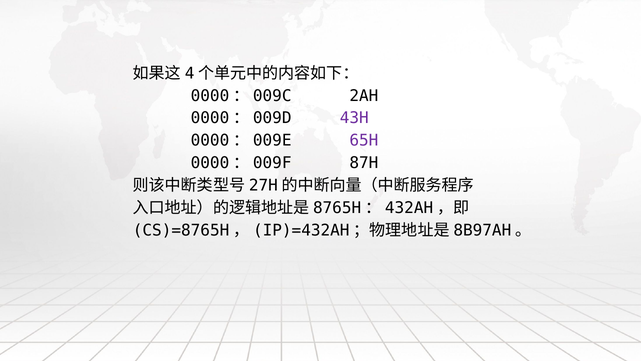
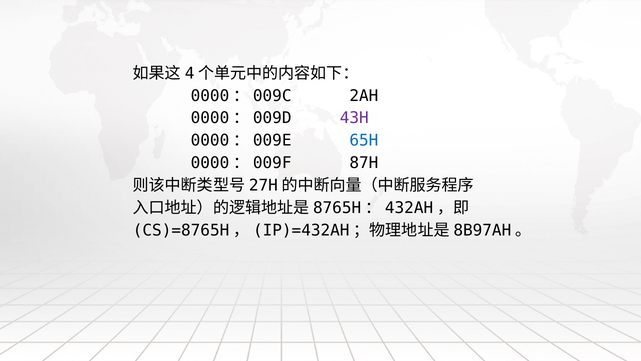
65H colour: purple -> blue
